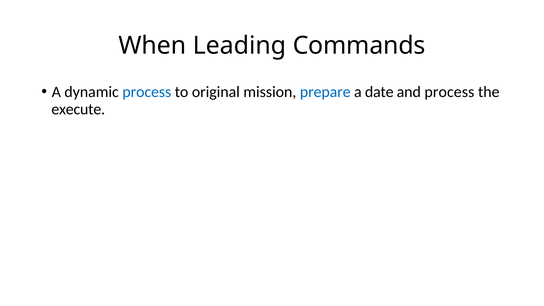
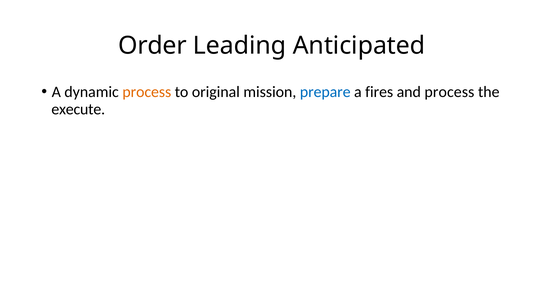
When: When -> Order
Commands: Commands -> Anticipated
process at (147, 92) colour: blue -> orange
date: date -> fires
